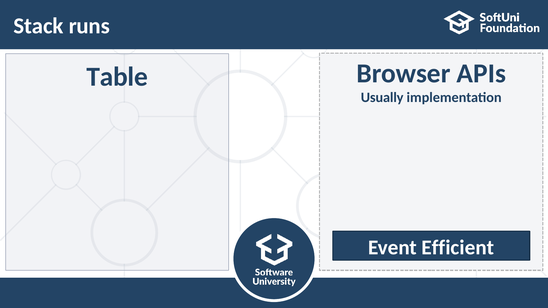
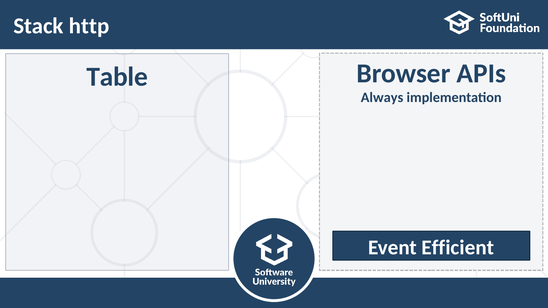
runs: runs -> http
Usually: Usually -> Always
